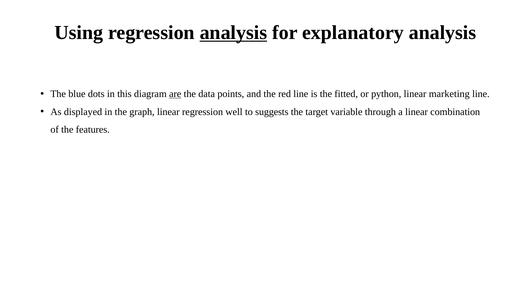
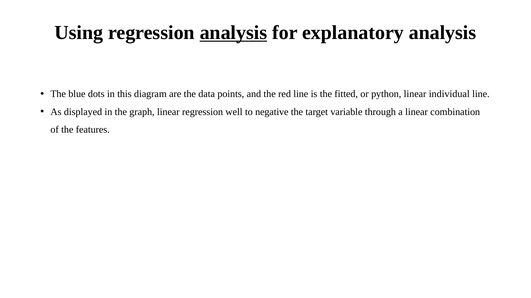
are underline: present -> none
marketing: marketing -> individual
suggests: suggests -> negative
